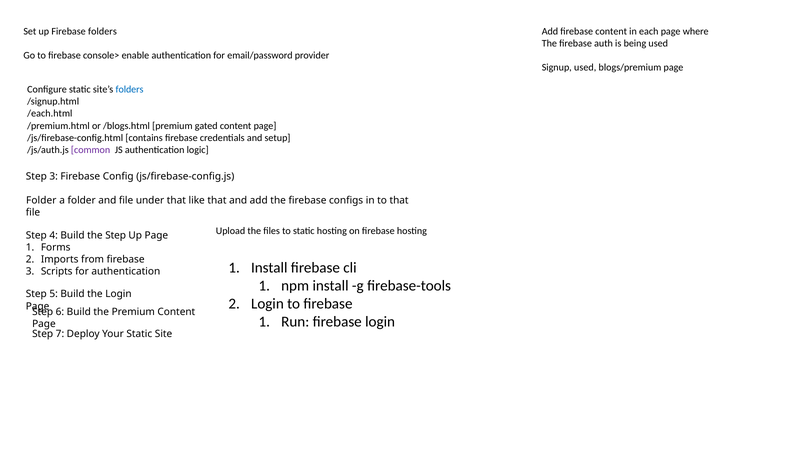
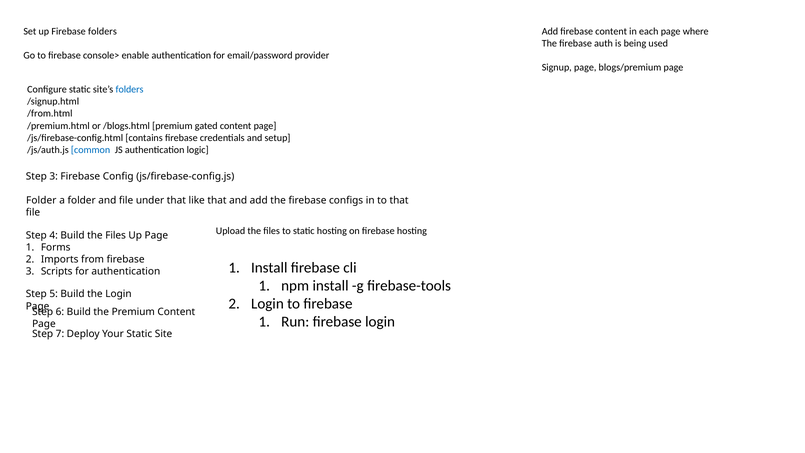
Signup used: used -> page
/each.html: /each.html -> /from.html
common colour: purple -> blue
Build the Step: Step -> Files
